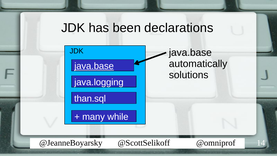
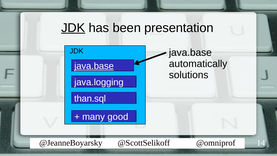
JDK at (73, 28) underline: none -> present
declarations: declarations -> presentation
while: while -> good
